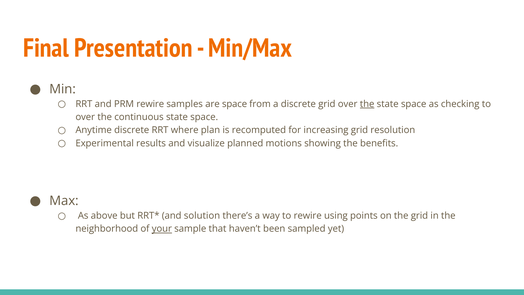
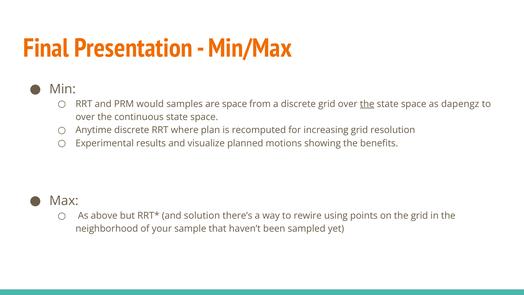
PRM rewire: rewire -> would
checking: checking -> dapengz
your underline: present -> none
